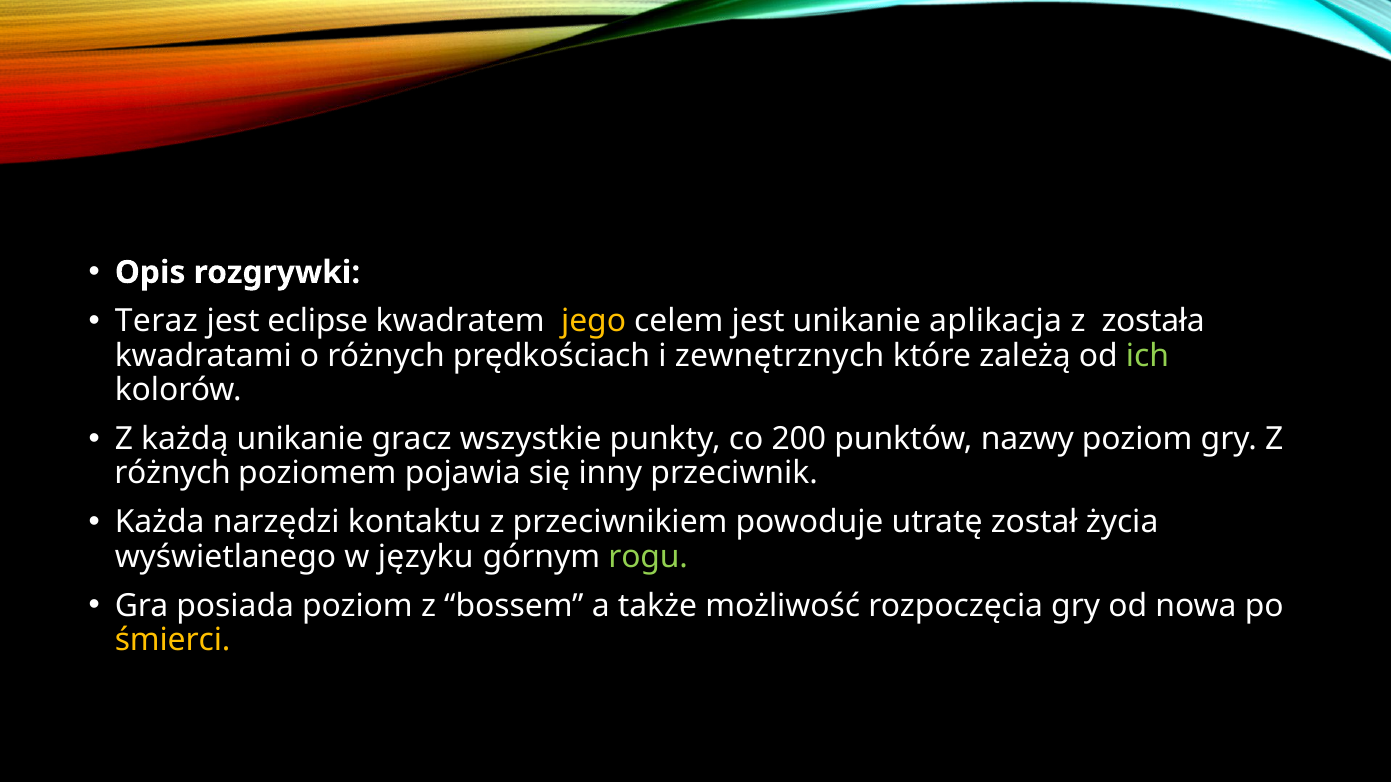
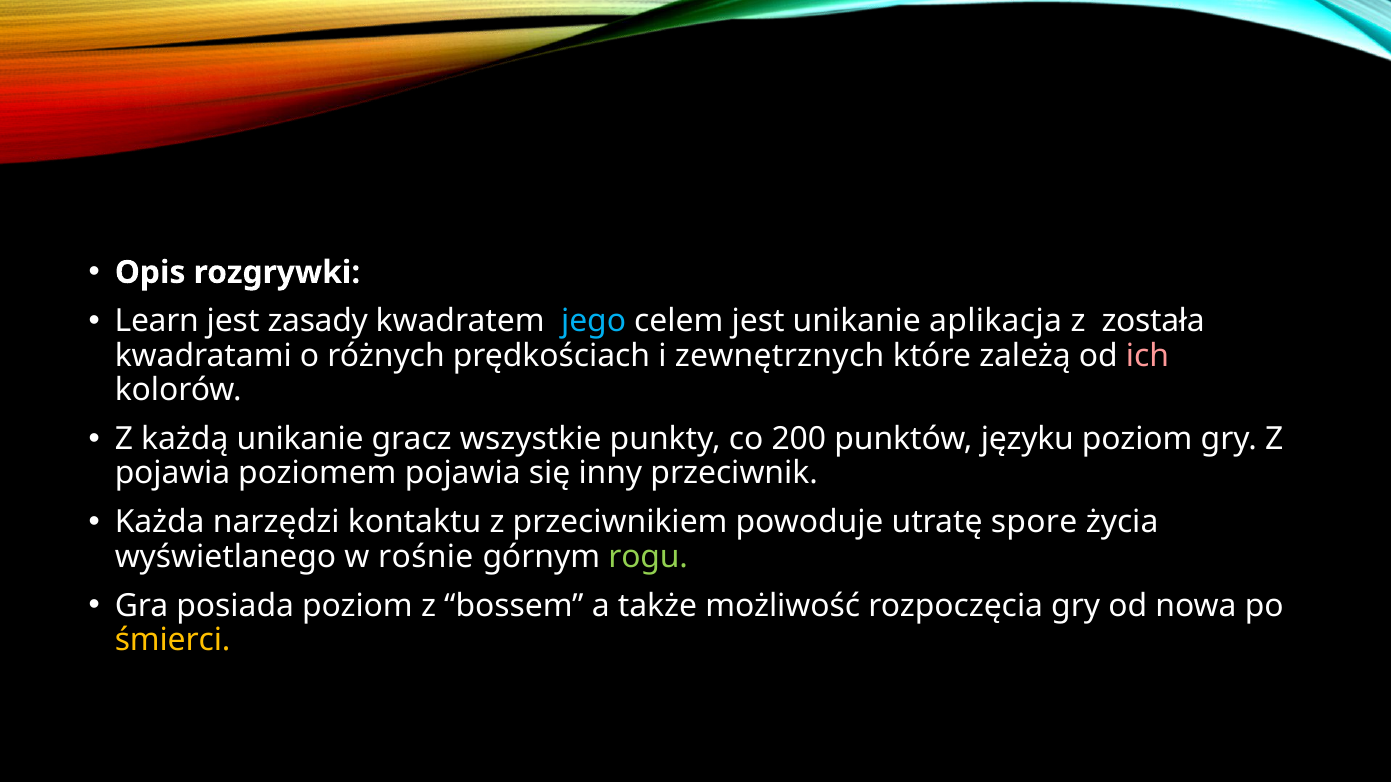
Teraz: Teraz -> Learn
eclipse: eclipse -> zasady
jego colour: yellow -> light blue
ich colour: light green -> pink
nazwy: nazwy -> języku
różnych at (173, 474): różnych -> pojawia
został: został -> spore
języku: języku -> rośnie
